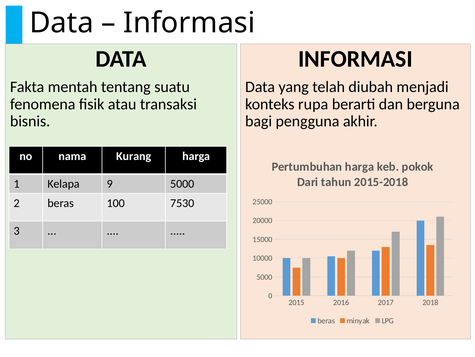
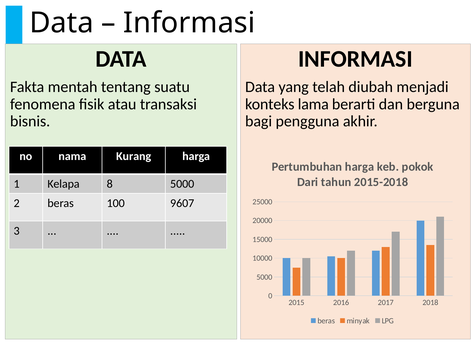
rupa: rupa -> lama
9: 9 -> 8
7530: 7530 -> 9607
